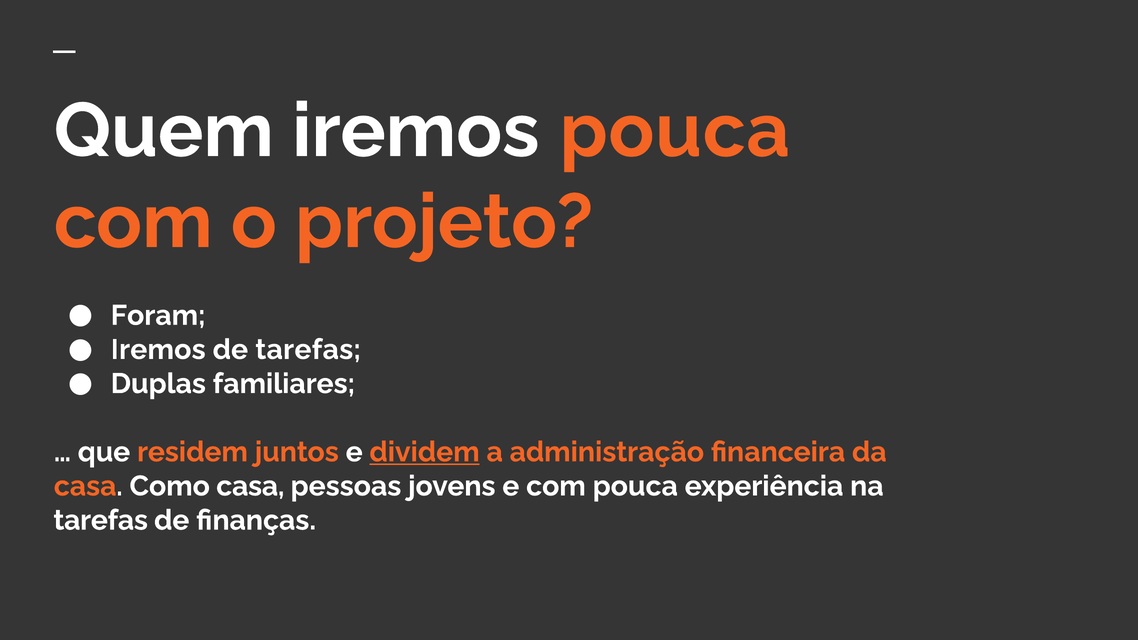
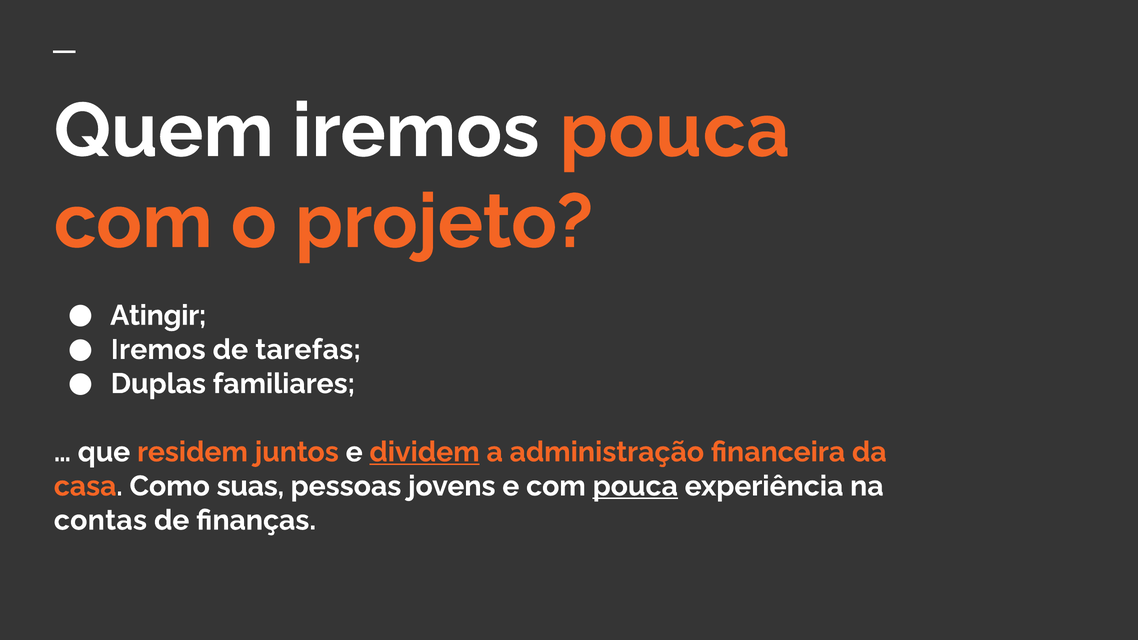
Foram: Foram -> Atingir
Como casa: casa -> suas
pouca at (635, 486) underline: none -> present
tarefas at (101, 520): tarefas -> contas
